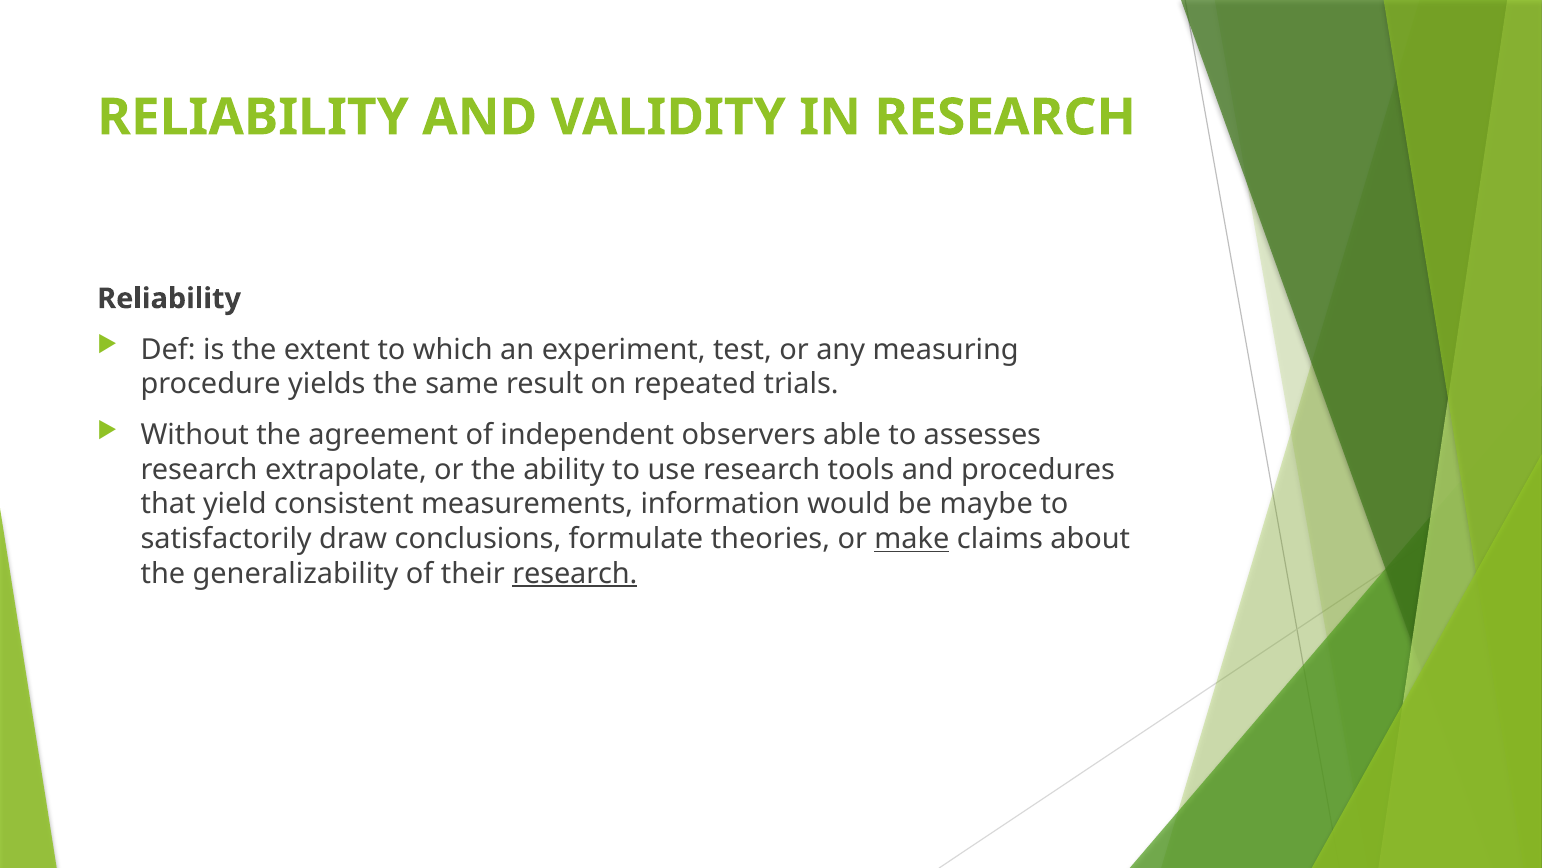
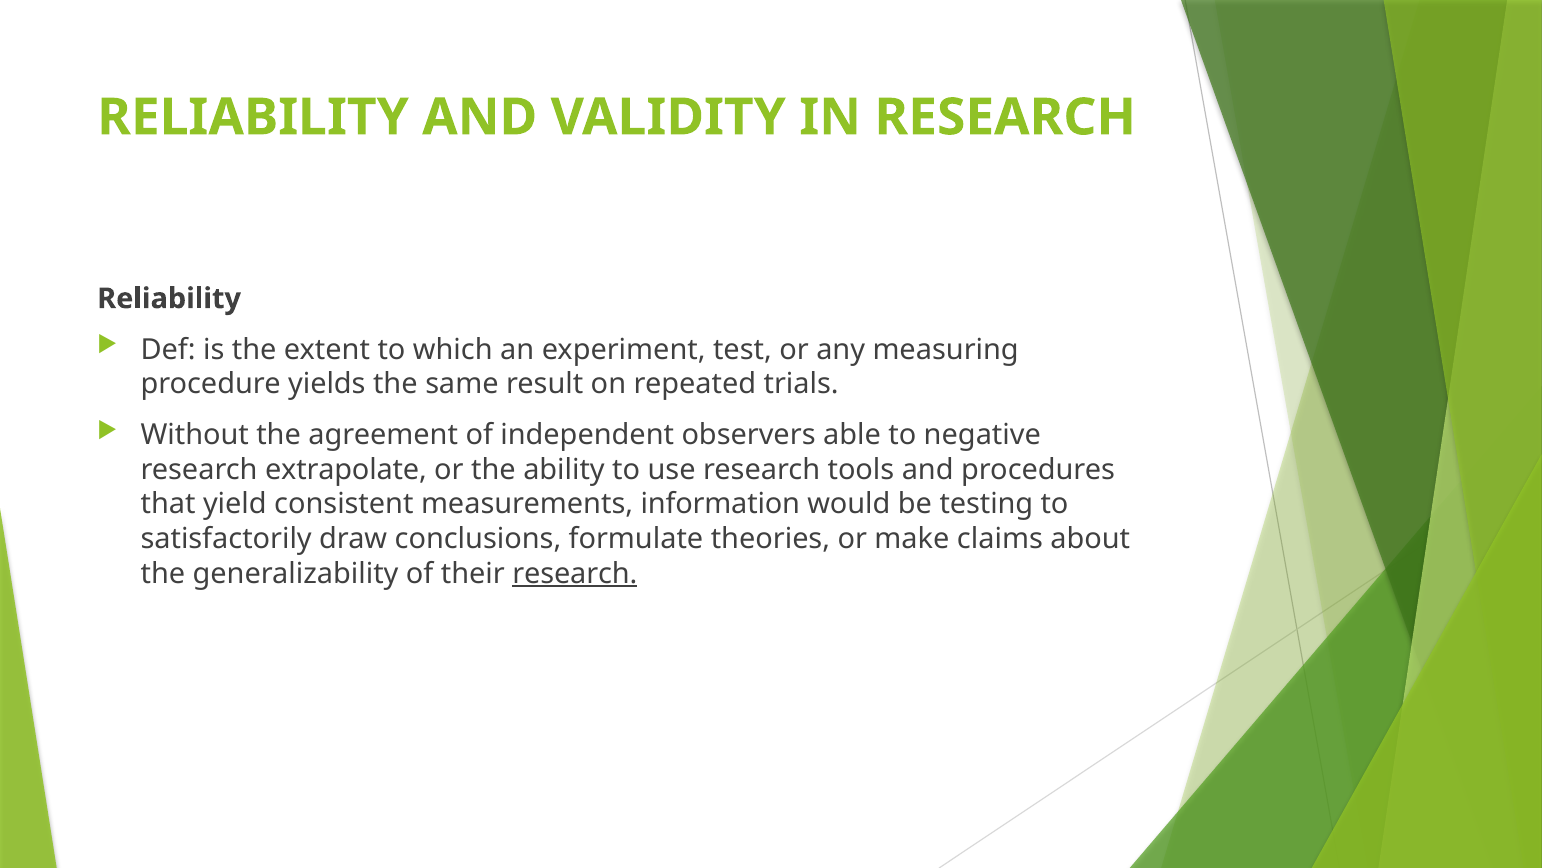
assesses: assesses -> negative
maybe: maybe -> testing
make underline: present -> none
